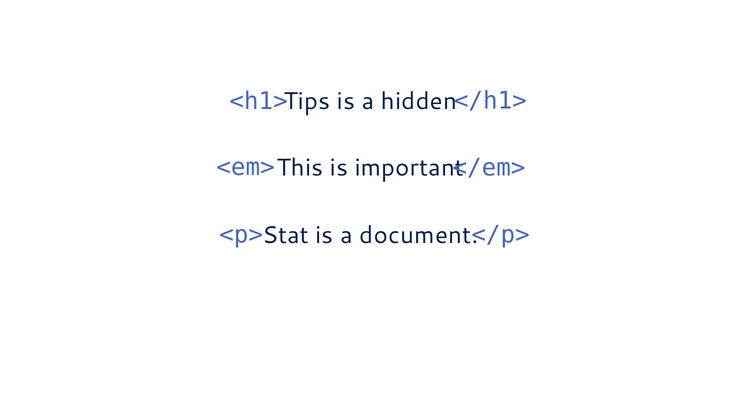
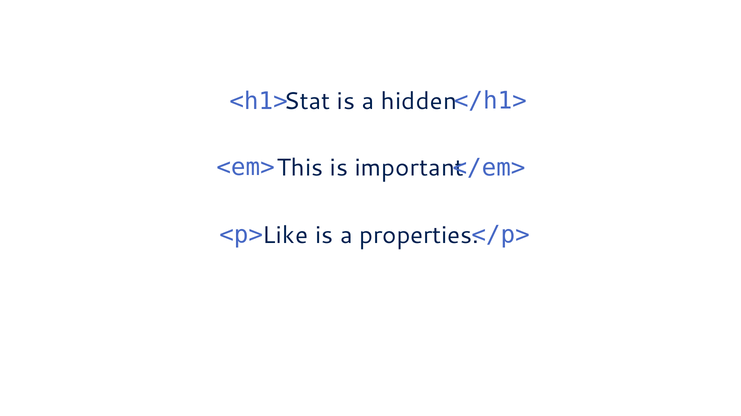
Tips: Tips -> Stat
Stat: Stat -> Like
document: document -> properties
